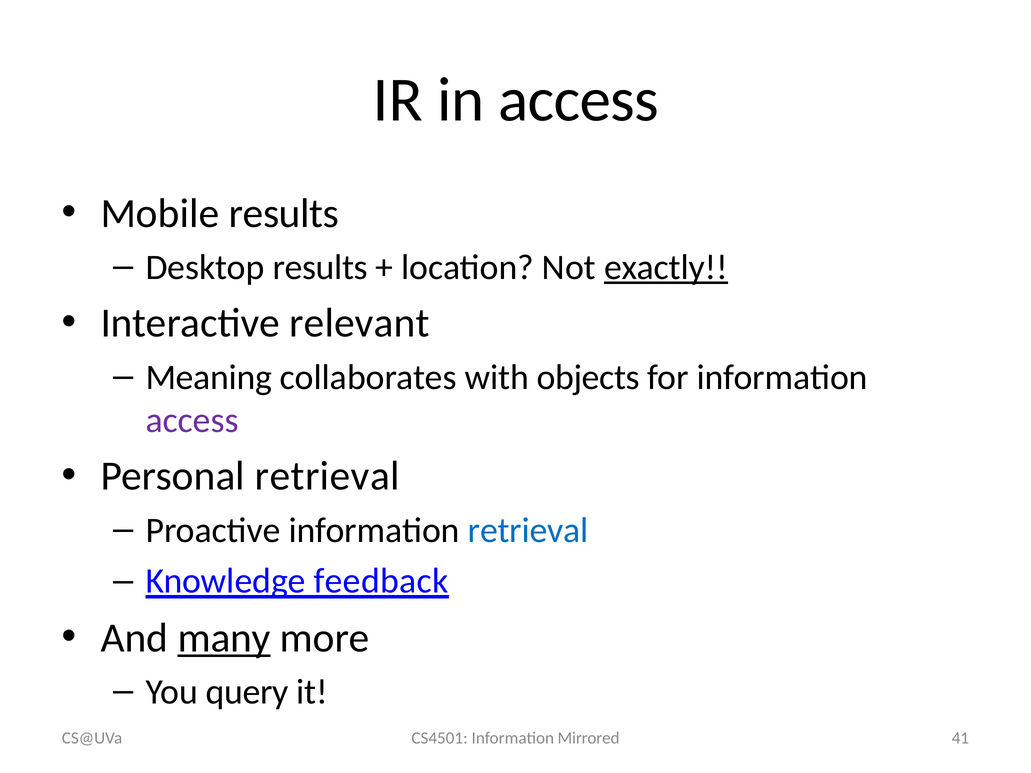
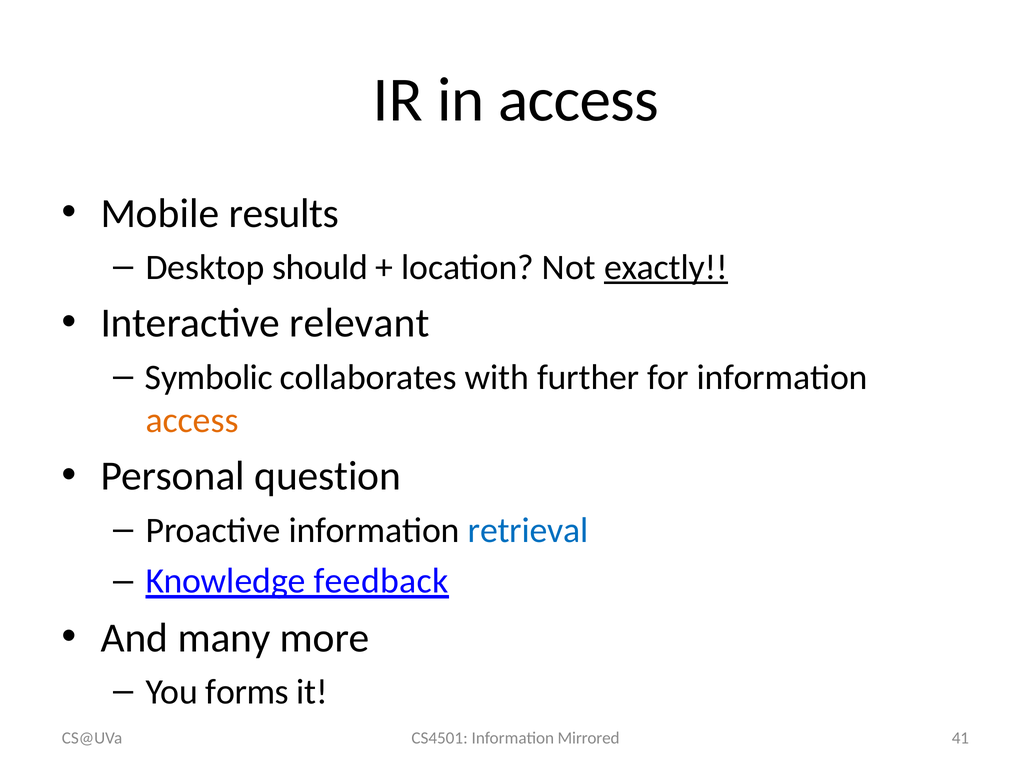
Desktop results: results -> should
Meaning: Meaning -> Symbolic
objects: objects -> further
access at (192, 420) colour: purple -> orange
Personal retrieval: retrieval -> question
many underline: present -> none
query: query -> forms
